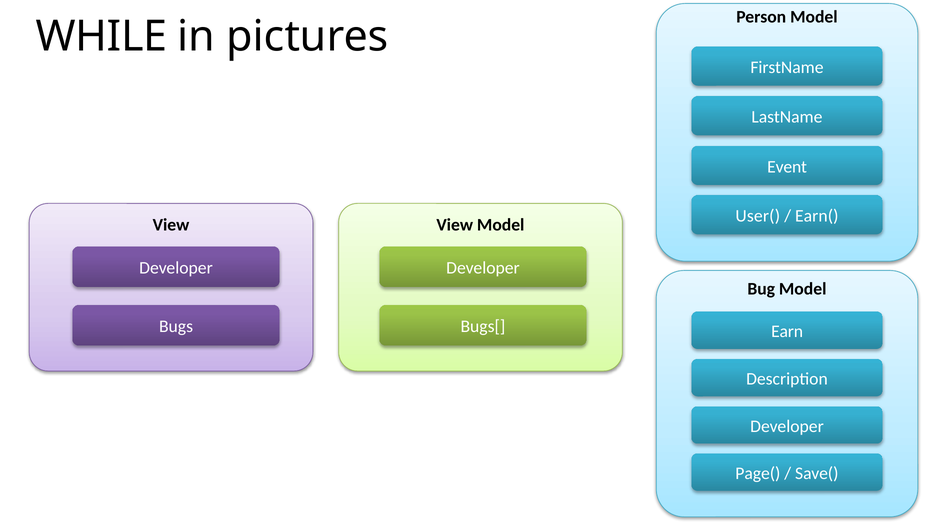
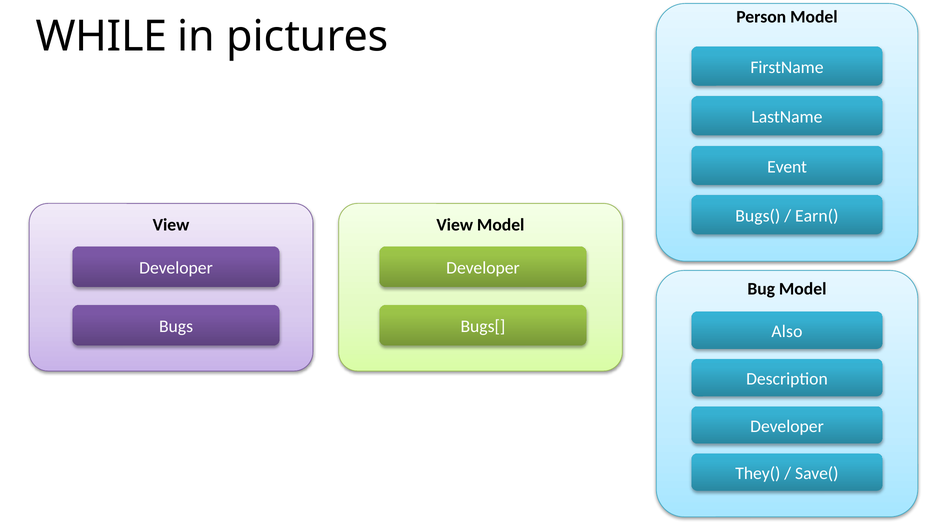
User(: User( -> Bugs(
Earn: Earn -> Also
Page(: Page( -> They(
